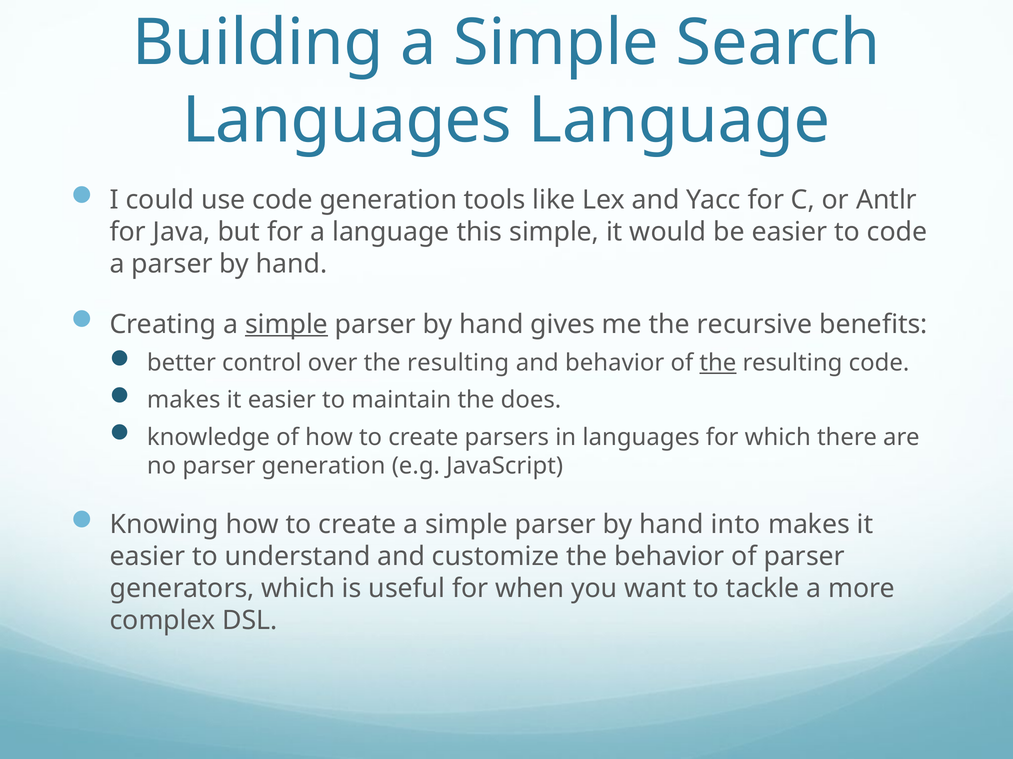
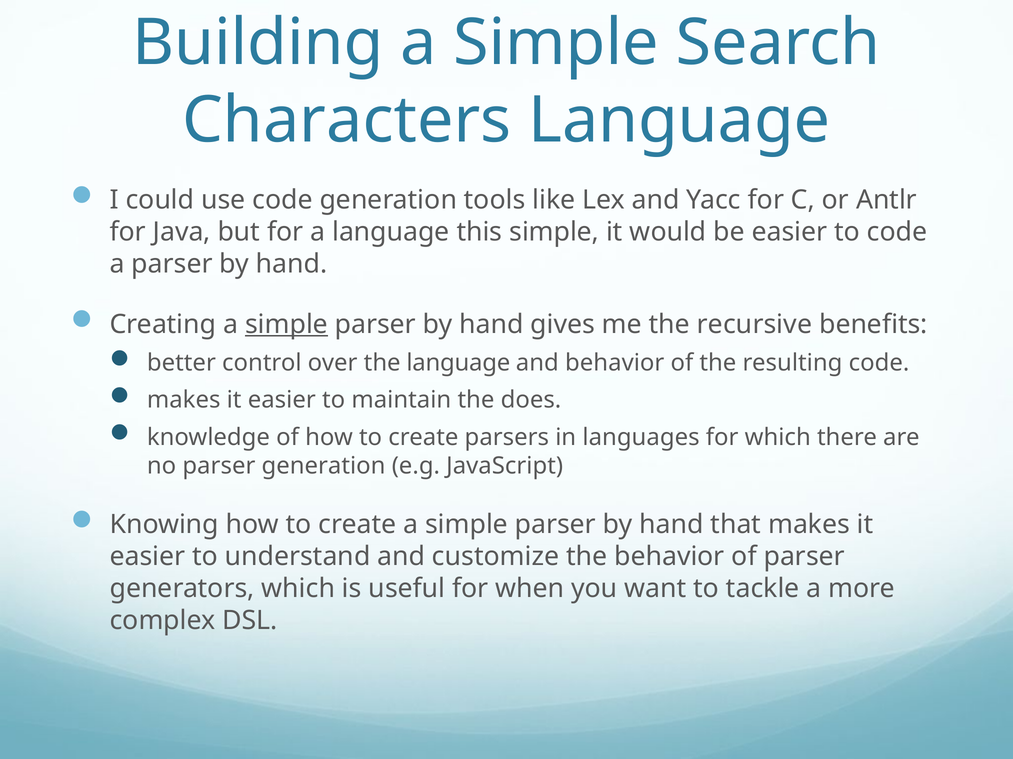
Languages at (347, 121): Languages -> Characters
over the resulting: resulting -> language
the at (718, 363) underline: present -> none
into: into -> that
